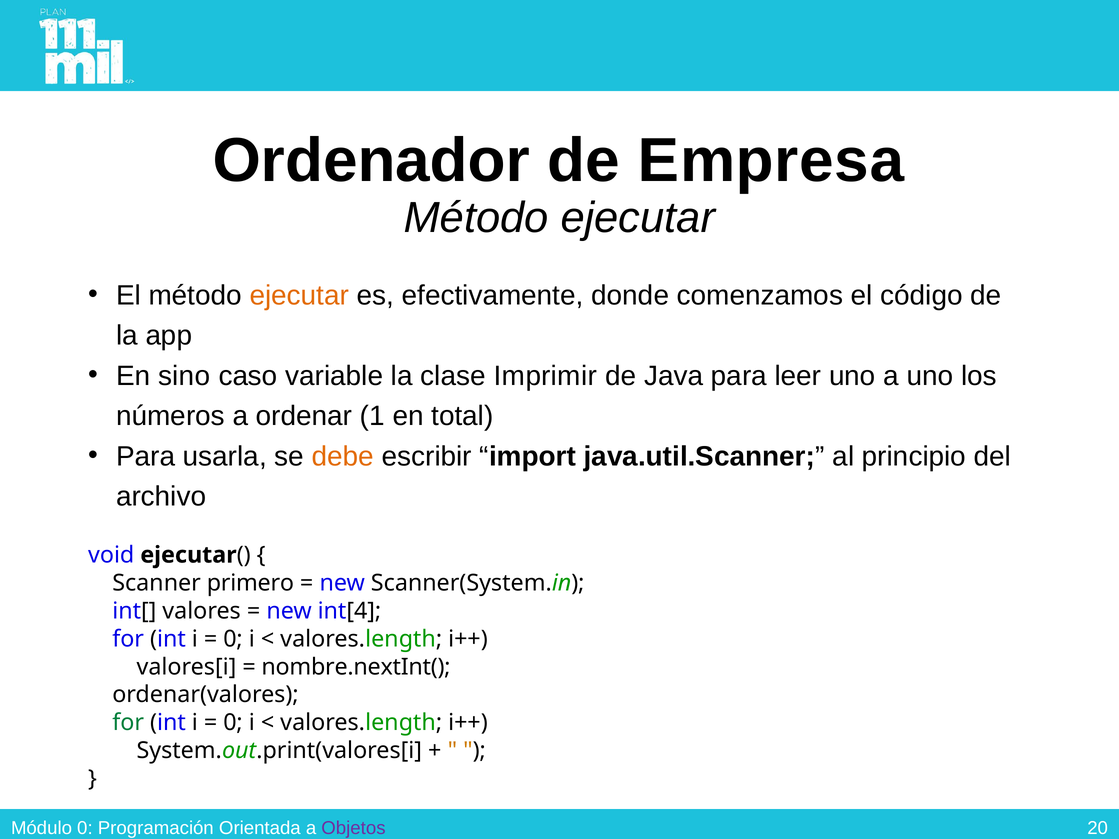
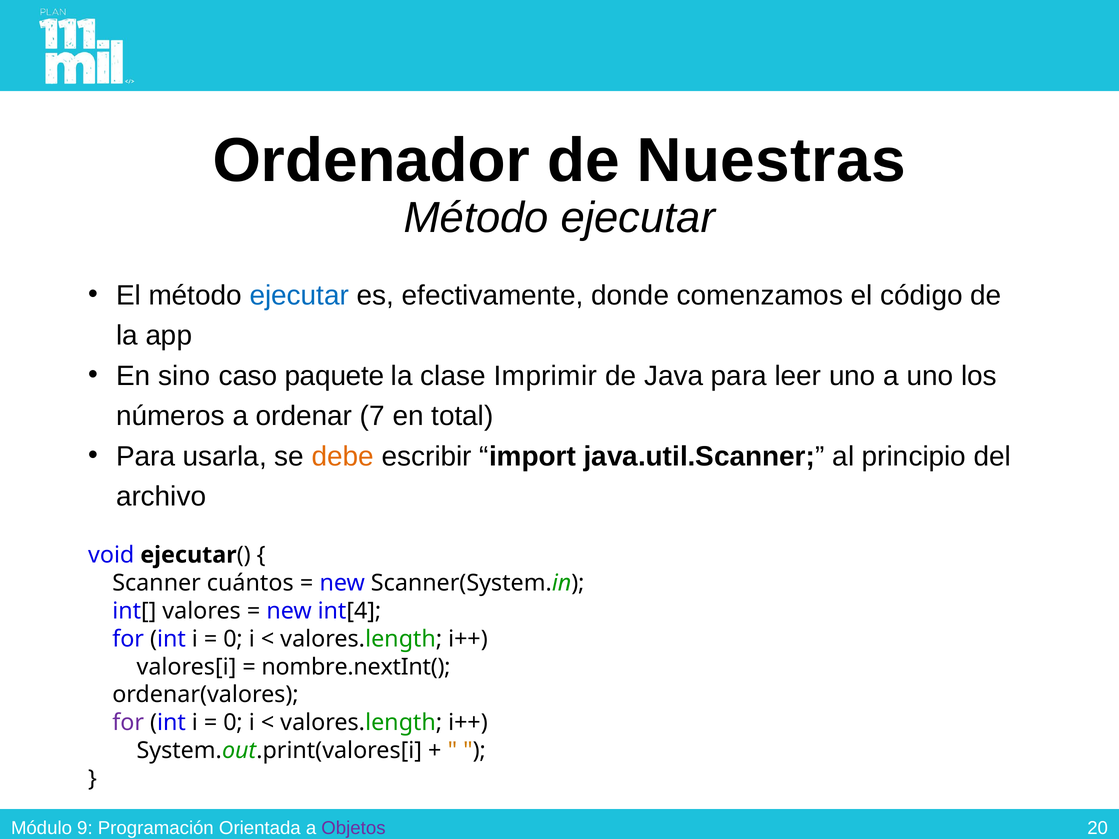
Empresa: Empresa -> Nuestras
ejecutar at (299, 295) colour: orange -> blue
variable: variable -> paquete
1: 1 -> 7
primero: primero -> cuántos
for at (128, 723) colour: green -> purple
Módulo 0: 0 -> 9
